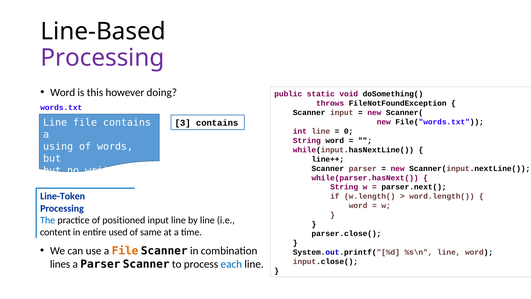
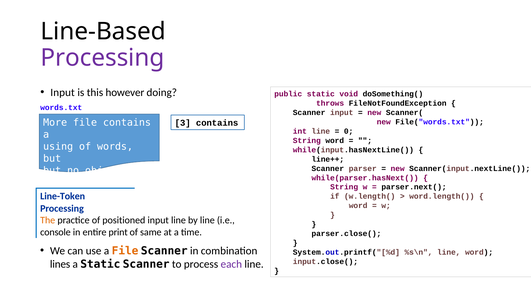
Word at (63, 92): Word -> Input
Line at (55, 123): Line -> More
written: written -> objects
The colour: blue -> orange
content: content -> console
used: used -> print
a Parser: Parser -> Static
each colour: blue -> purple
